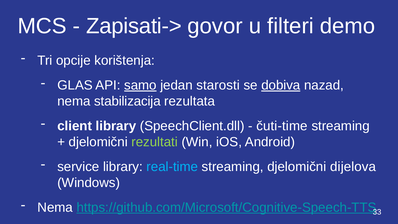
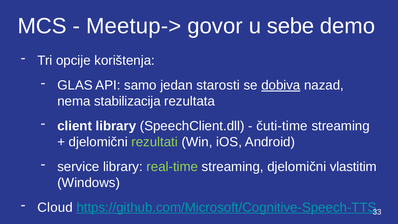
Zapisati->: Zapisati-> -> Meetup->
filteri: filteri -> sebe
samo underline: present -> none
real-time colour: light blue -> light green
dijelova: dijelova -> vlastitim
Nema at (55, 207): Nema -> Cloud
